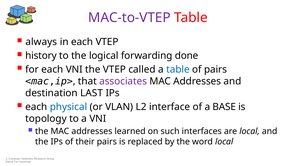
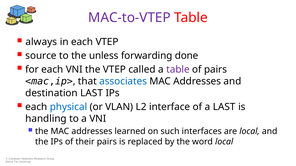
history: history -> source
logical: logical -> unless
table at (178, 70) colour: blue -> purple
associates colour: purple -> blue
a BASE: BASE -> LAST
topology: topology -> handling
